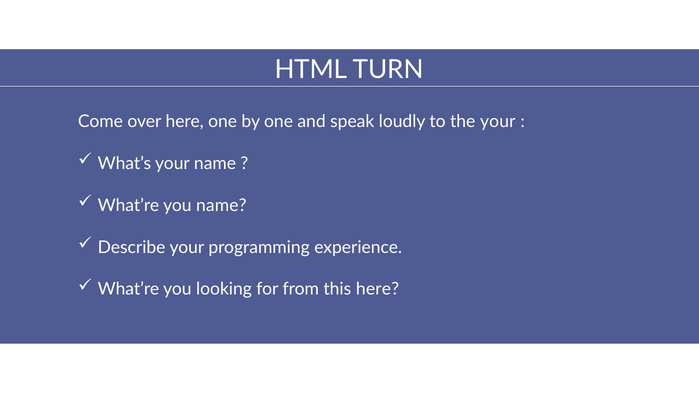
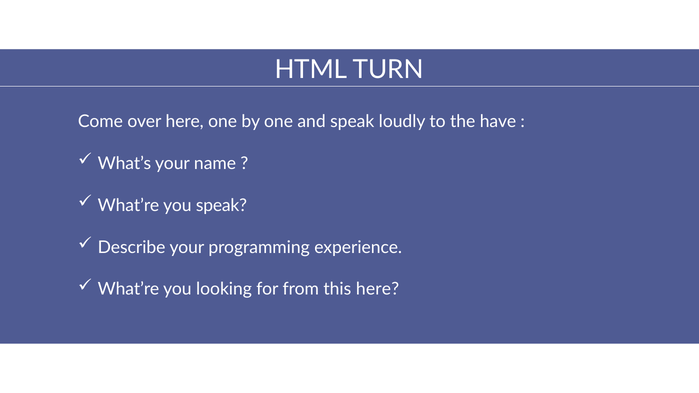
the your: your -> have
you name: name -> speak
